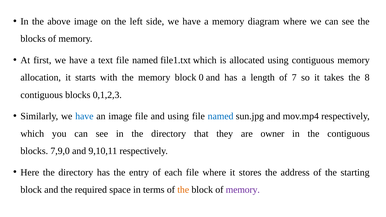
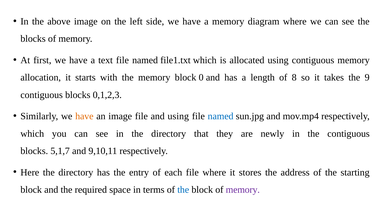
7: 7 -> 8
8: 8 -> 9
have at (84, 116) colour: blue -> orange
owner: owner -> newly
7,9,0: 7,9,0 -> 5,1,7
the at (183, 190) colour: orange -> blue
